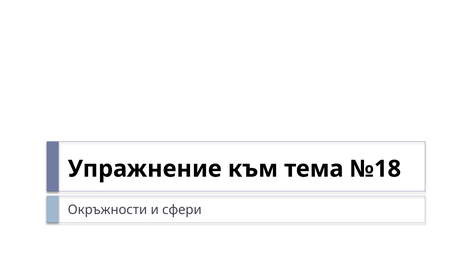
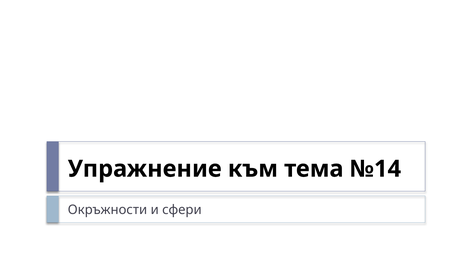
№18: №18 -> №14
